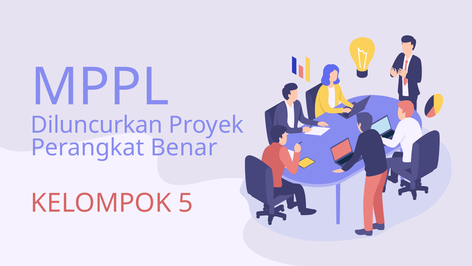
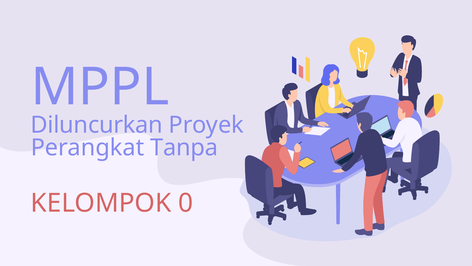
Benar: Benar -> Tanpa
5: 5 -> 0
